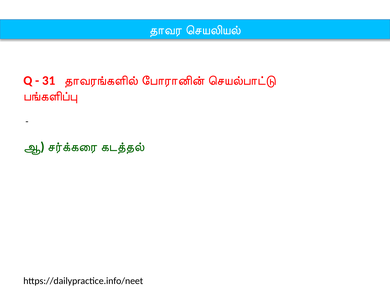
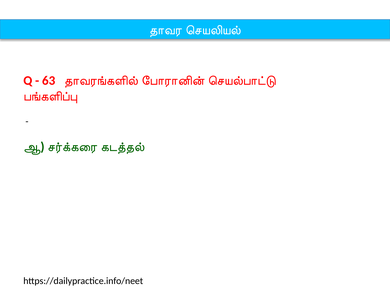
31: 31 -> 63
